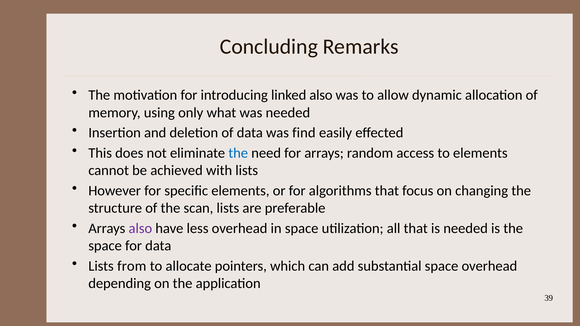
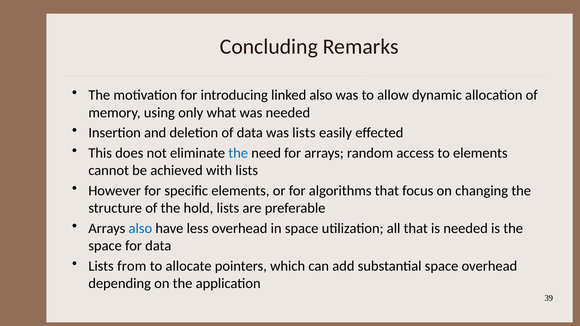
was find: find -> lists
scan: scan -> hold
also at (140, 229) colour: purple -> blue
